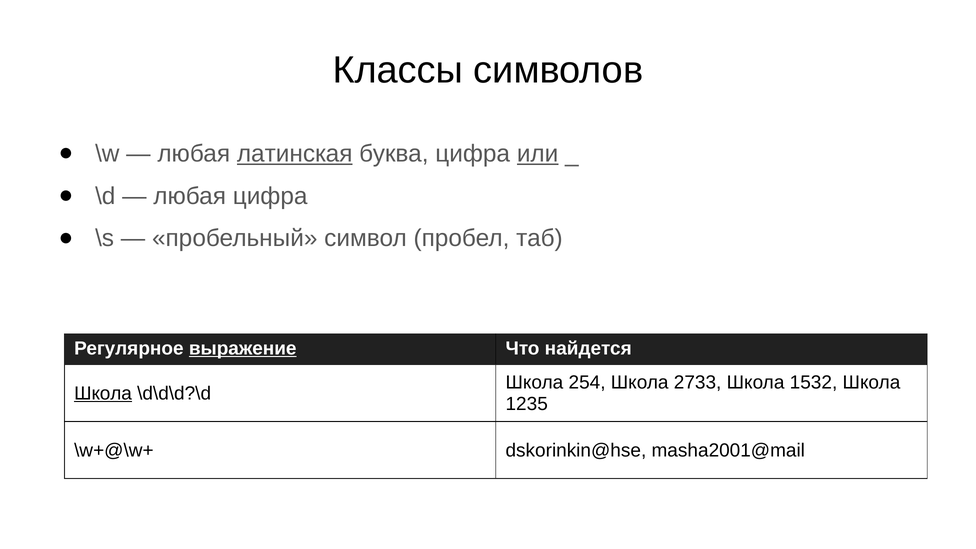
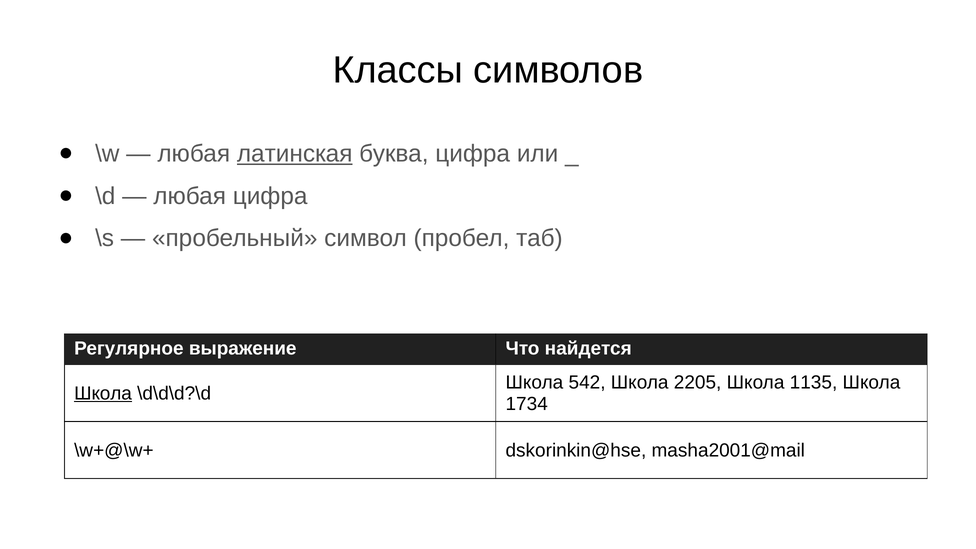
или underline: present -> none
выражение underline: present -> none
254: 254 -> 542
2733: 2733 -> 2205
1532: 1532 -> 1135
1235: 1235 -> 1734
